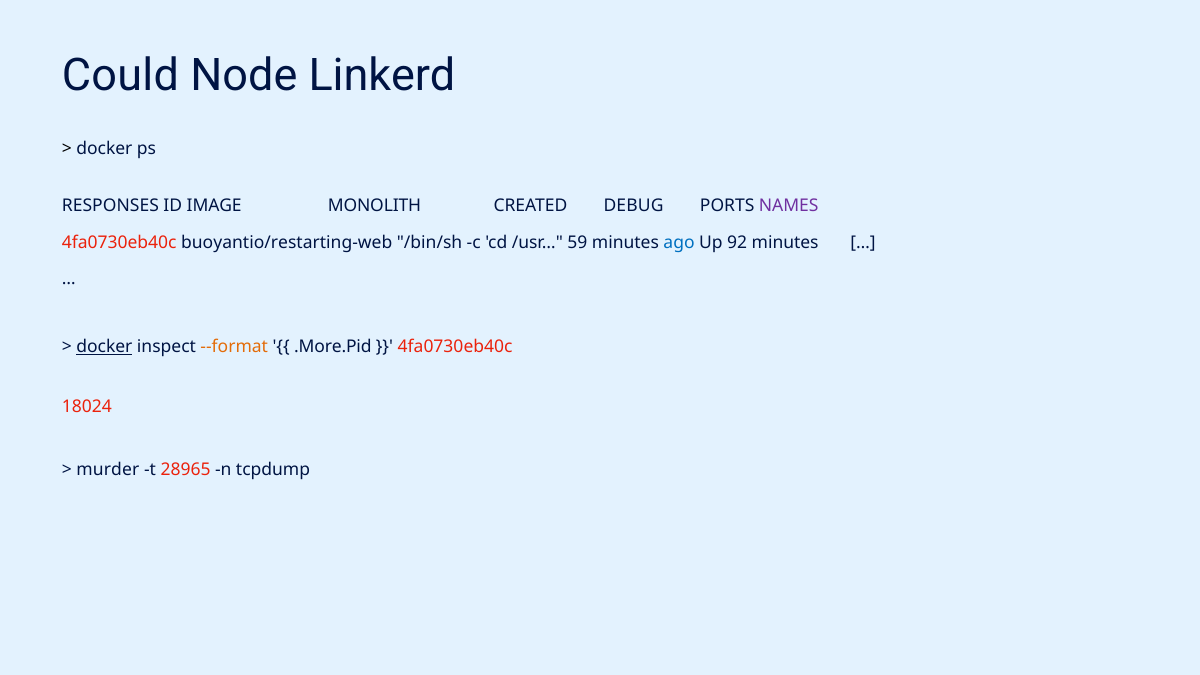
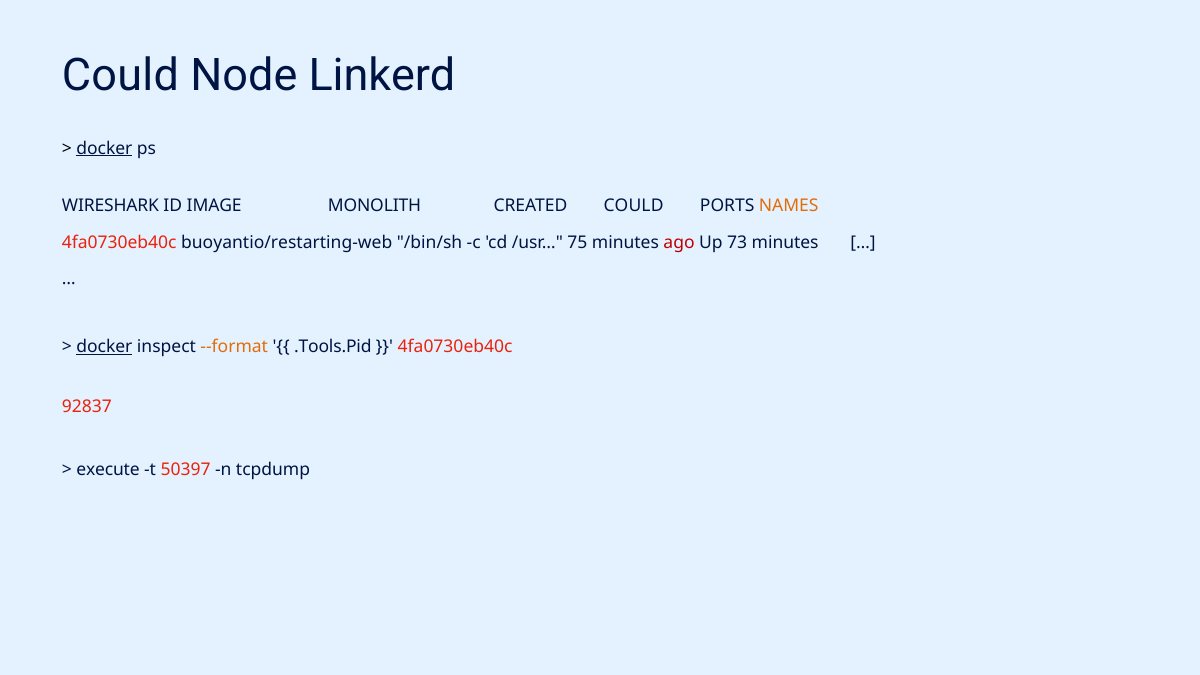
docker at (104, 148) underline: none -> present
RESPONSES: RESPONSES -> WIRESHARK
CREATED DEBUG: DEBUG -> COULD
NAMES colour: purple -> orange
59: 59 -> 75
ago colour: blue -> red
92: 92 -> 73
.More.Pid: .More.Pid -> .Tools.Pid
18024: 18024 -> 92837
murder: murder -> execute
28965: 28965 -> 50397
